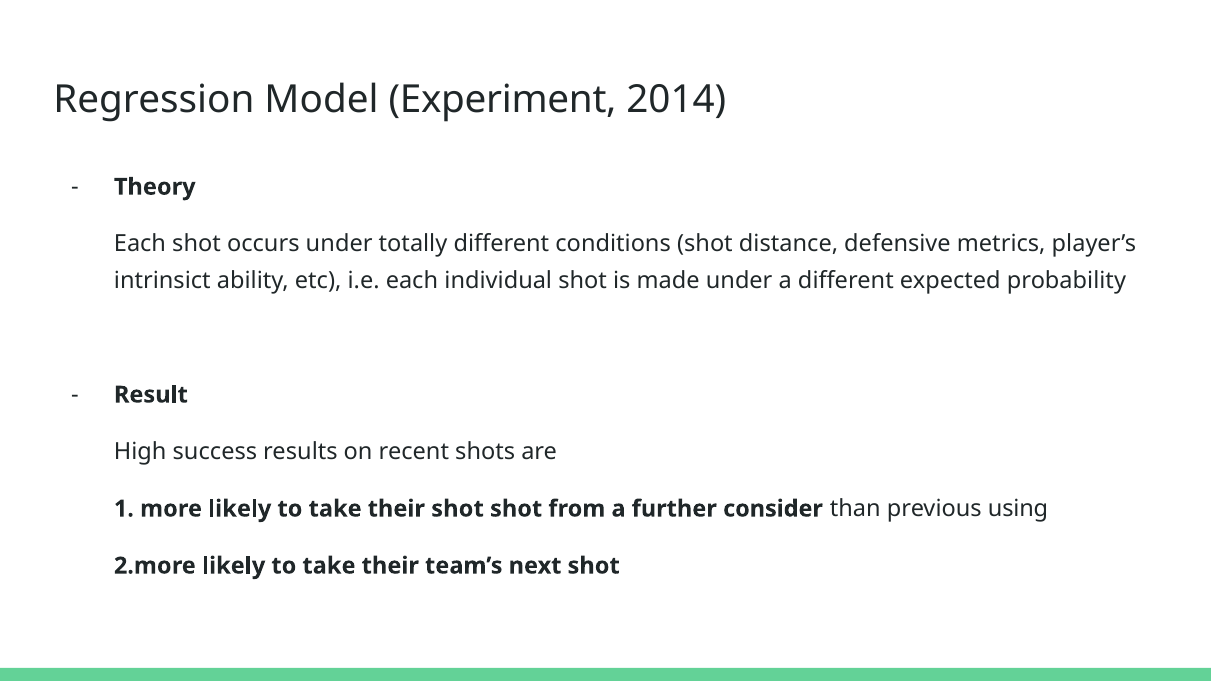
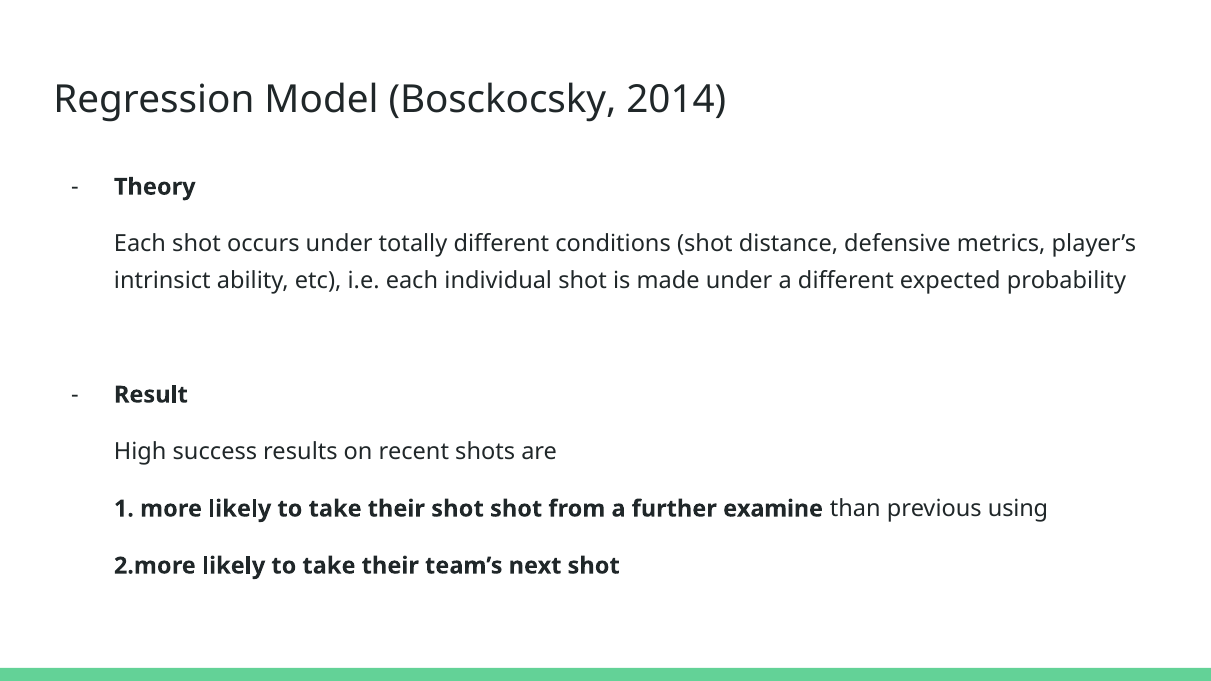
Experiment: Experiment -> Bosckocsky
consider: consider -> examine
